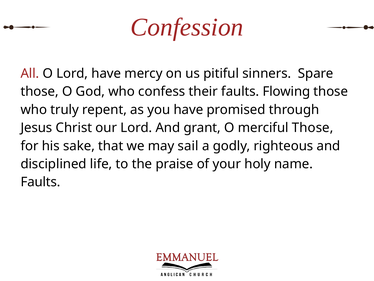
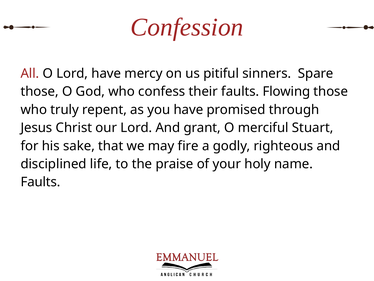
merciful Those: Those -> Stuart
sail: sail -> fire
